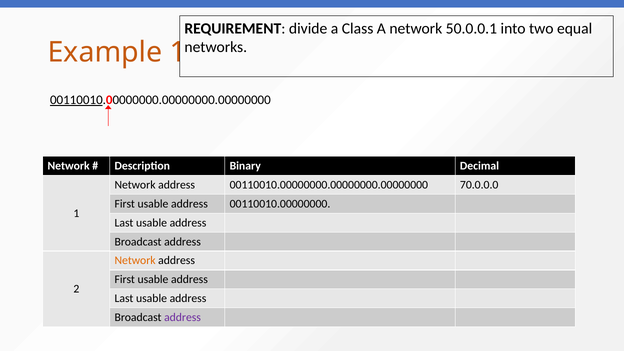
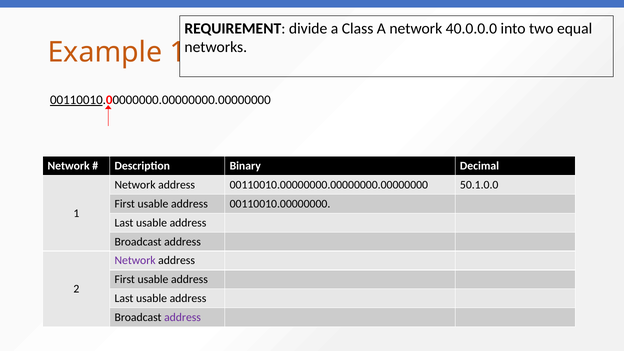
50.0.0.1: 50.0.0.1 -> 40.0.0.0
70.0.0.0: 70.0.0.0 -> 50.1.0.0
Network at (135, 261) colour: orange -> purple
